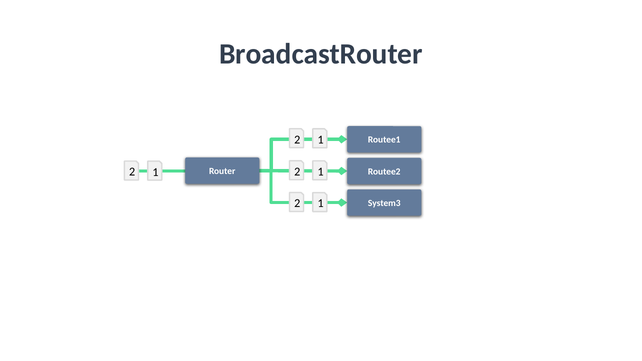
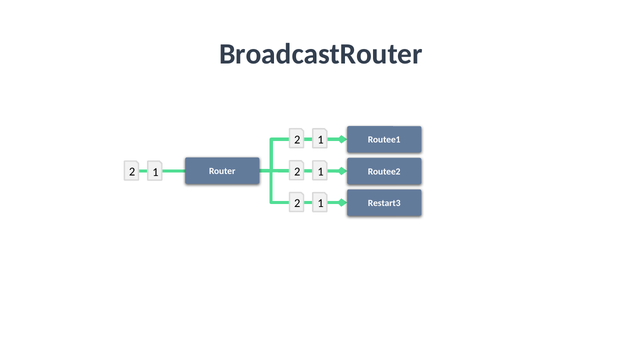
System3: System3 -> Restart3
